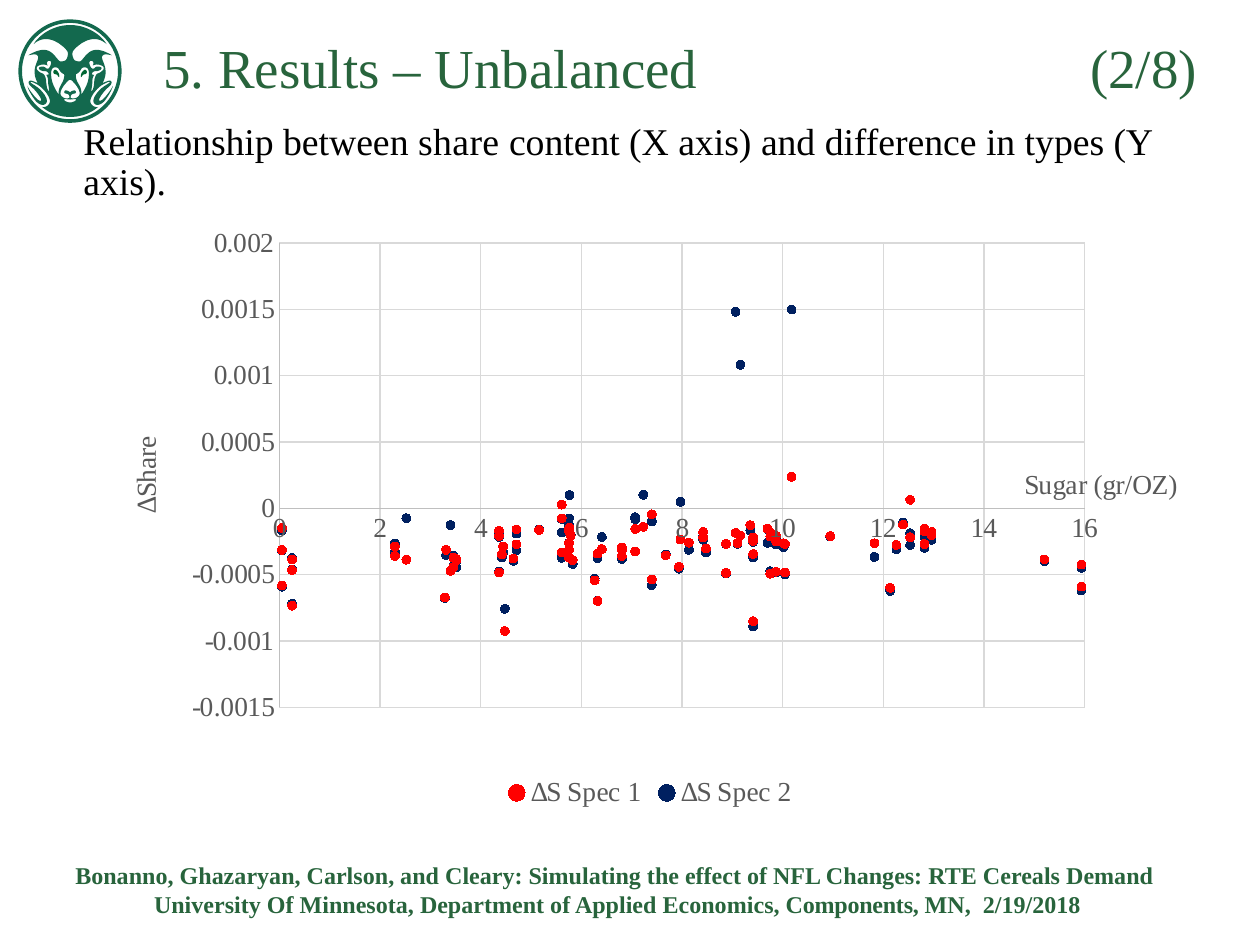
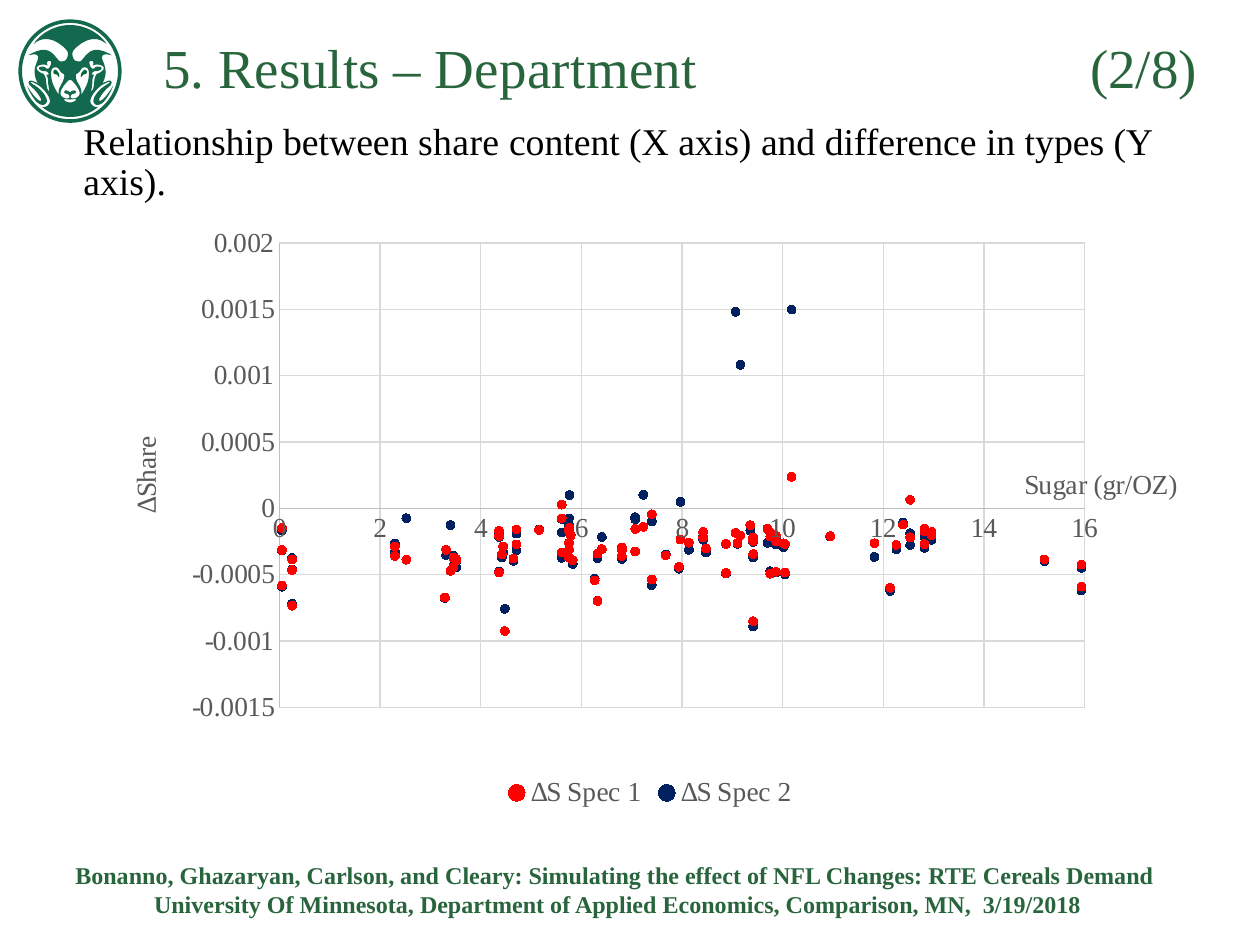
Unbalanced at (566, 71): Unbalanced -> Department
Components: Components -> Comparison
2/19/2018: 2/19/2018 -> 3/19/2018
